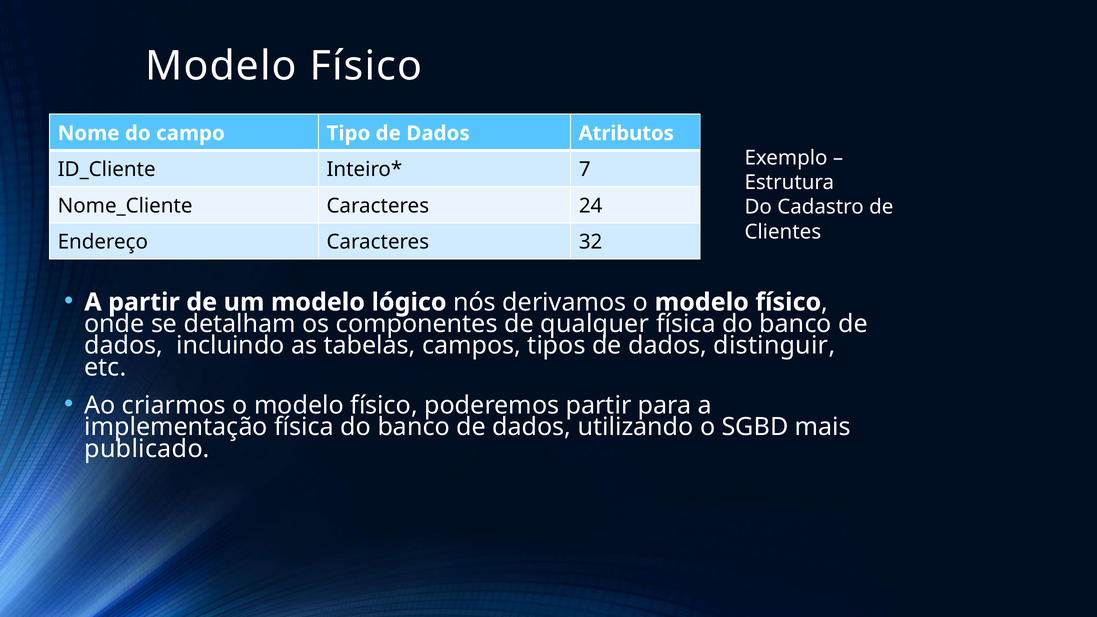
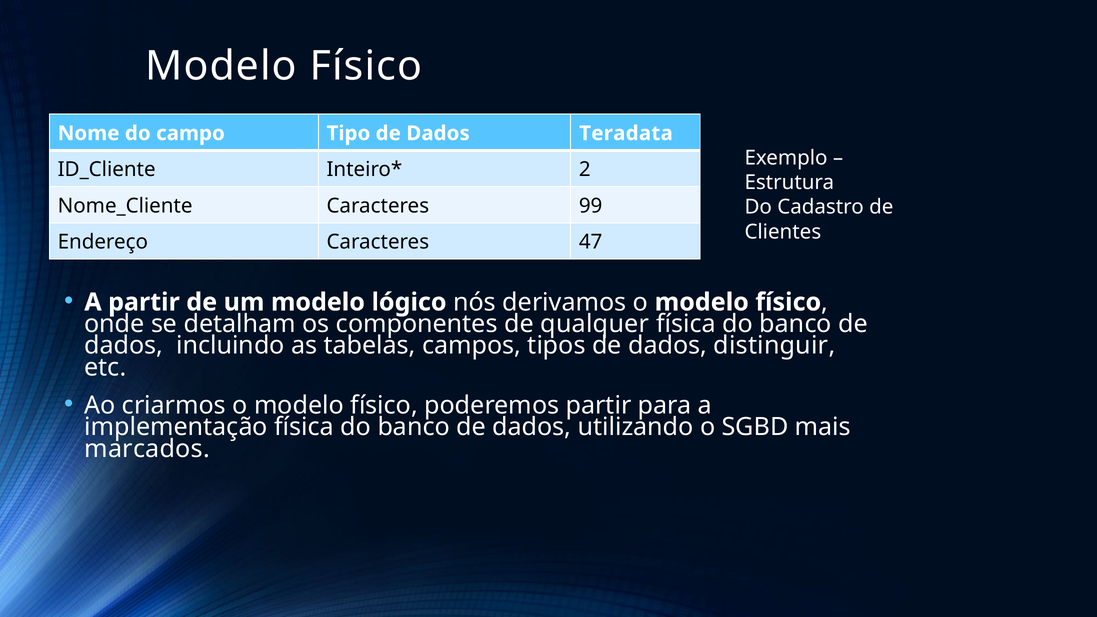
Atributos: Atributos -> Teradata
7: 7 -> 2
24: 24 -> 99
32: 32 -> 47
publicado: publicado -> marcados
